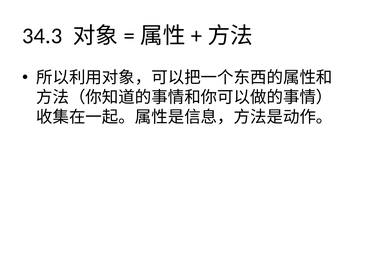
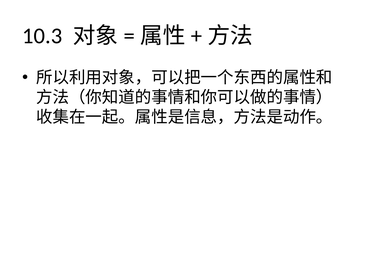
34.3: 34.3 -> 10.3
